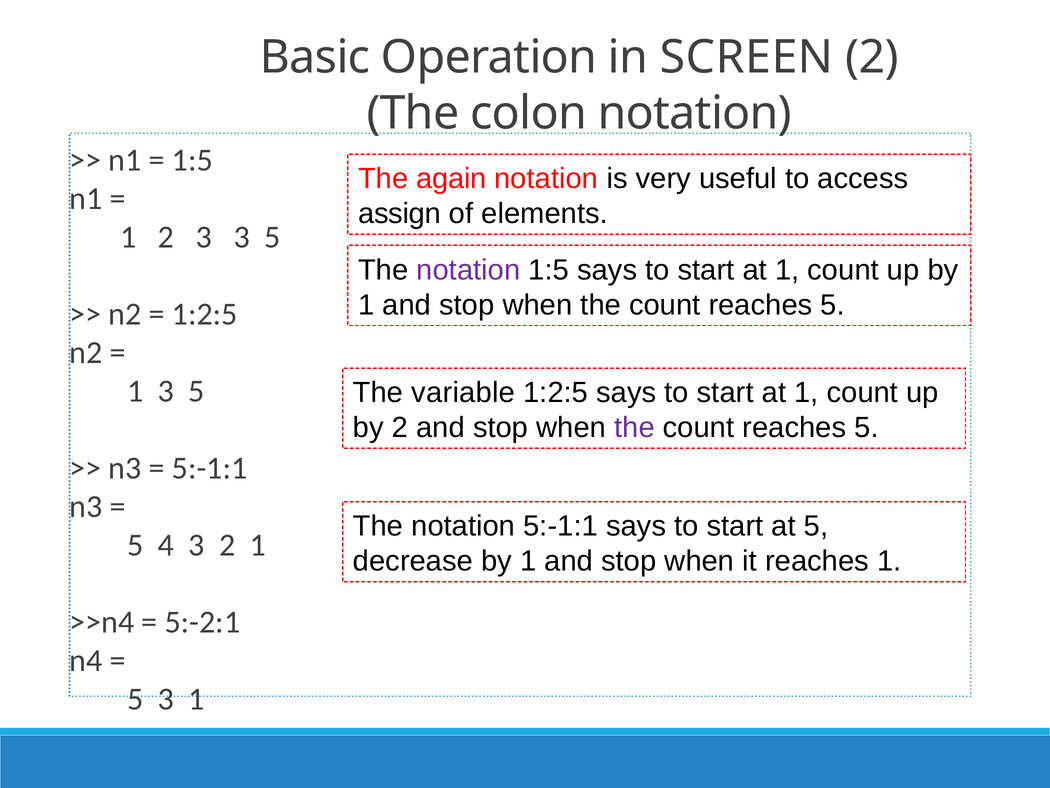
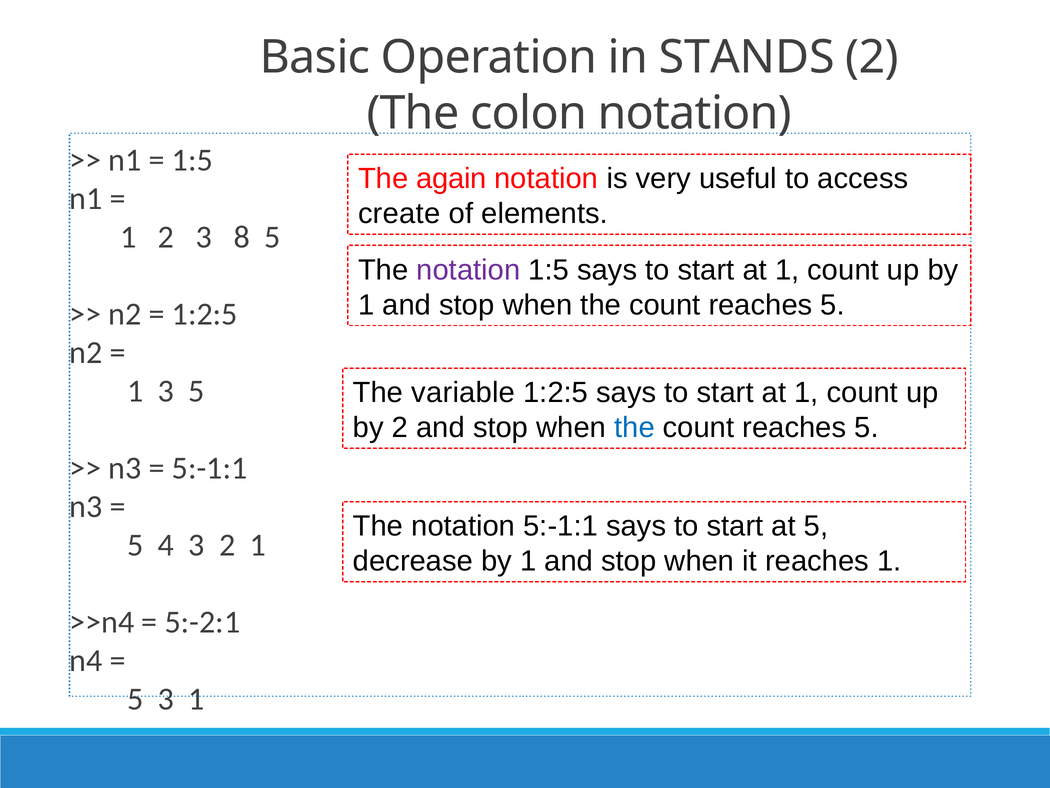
SCREEN: SCREEN -> STANDS
assign: assign -> create
3 3: 3 -> 8
the at (635, 428) colour: purple -> blue
